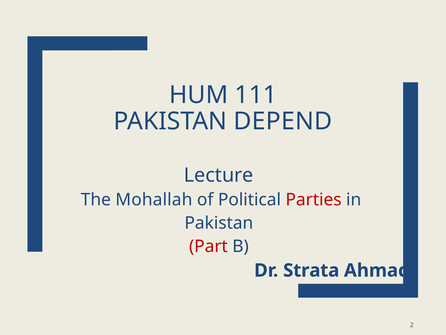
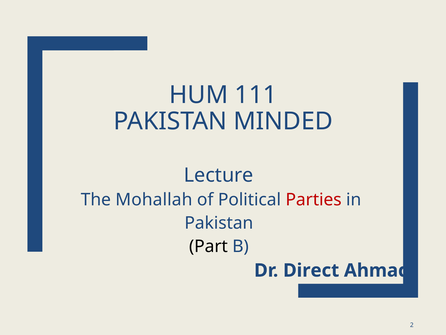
DEPEND: DEPEND -> MINDED
Part colour: red -> black
Strata: Strata -> Direct
